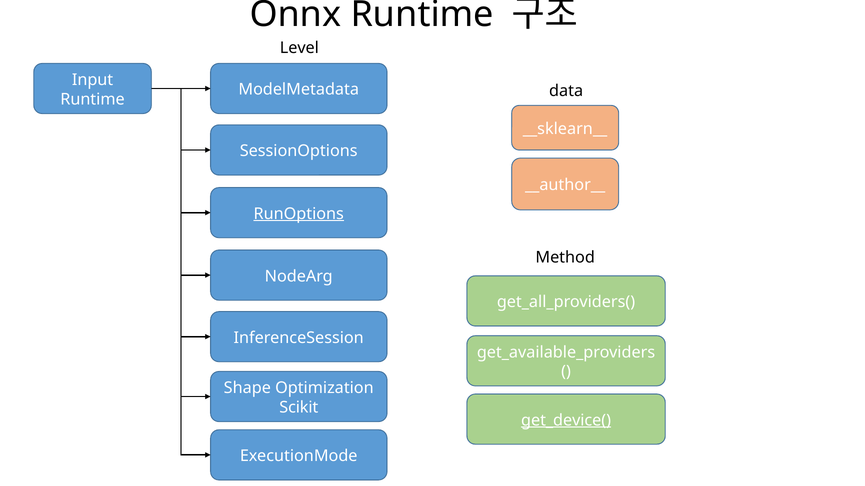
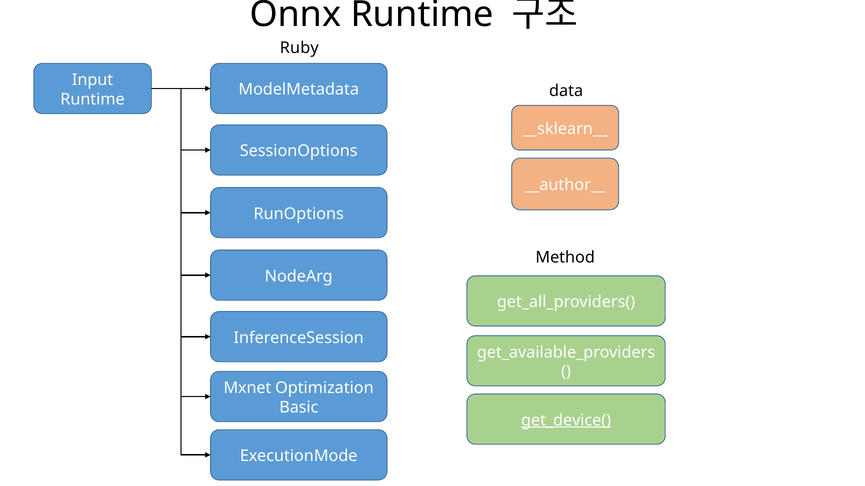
Level: Level -> Ruby
RunOptions underline: present -> none
Shape: Shape -> Mxnet
Scikit: Scikit -> Basic
